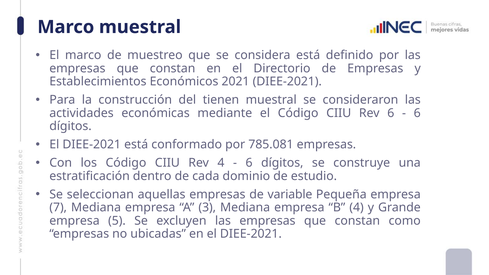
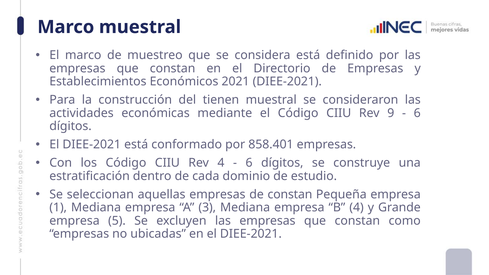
Rev 6: 6 -> 9
785.081: 785.081 -> 858.401
de variable: variable -> constan
7: 7 -> 1
